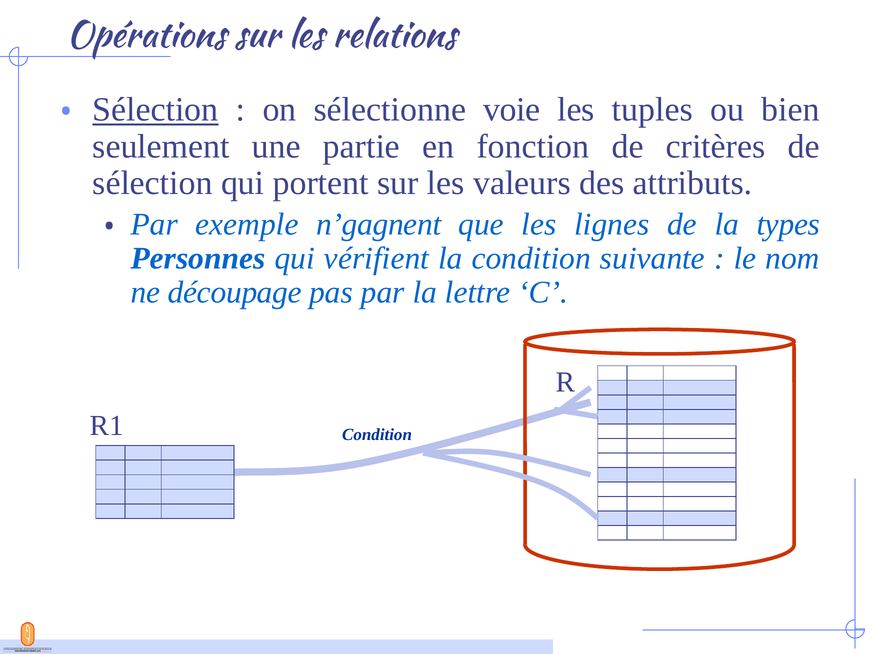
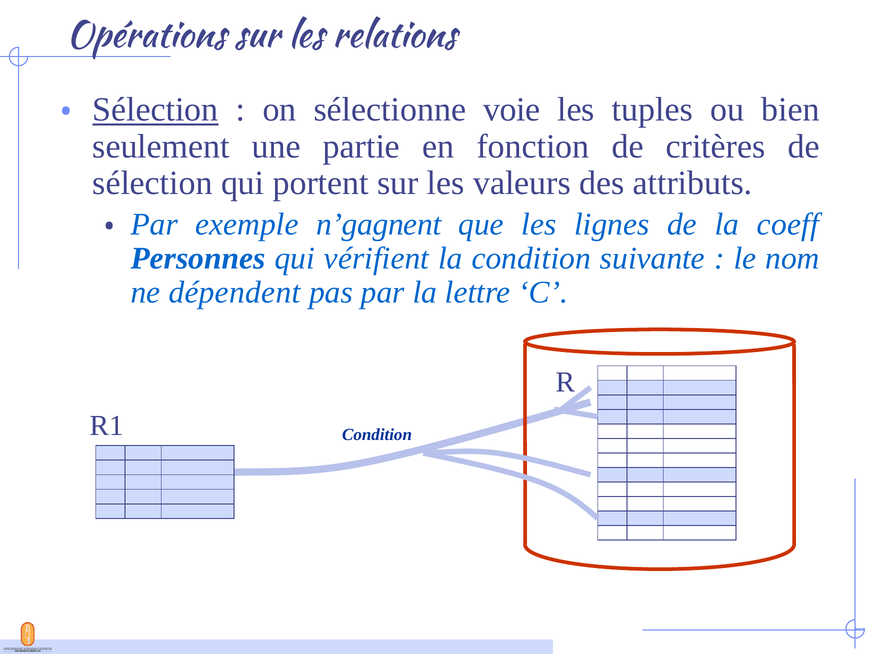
types: types -> coeff
découpage: découpage -> dépendent
